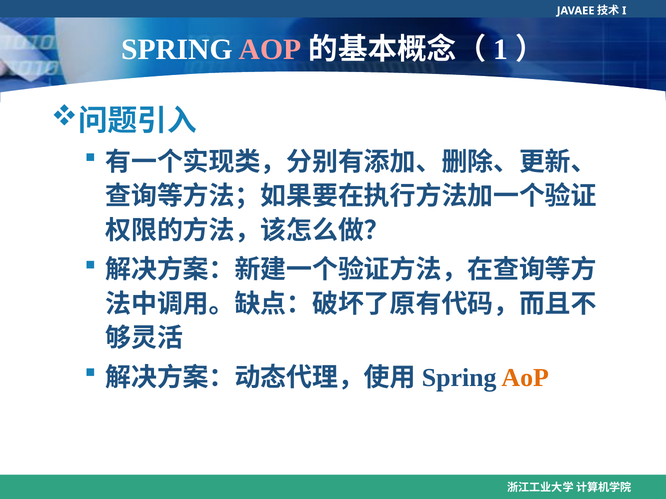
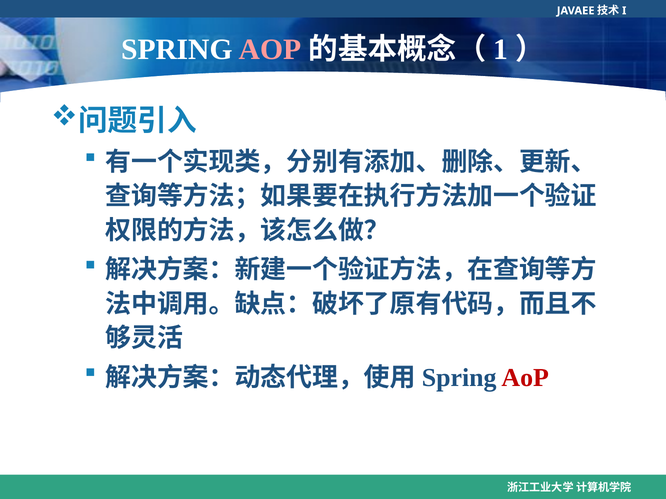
AoP at (525, 378) colour: orange -> red
